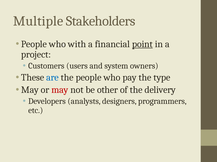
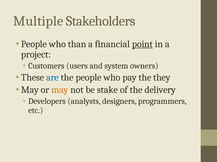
with: with -> than
type: type -> they
may at (60, 90) colour: red -> orange
other: other -> stake
